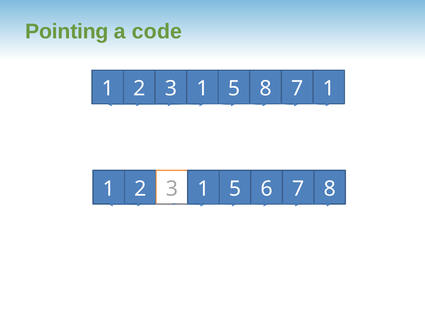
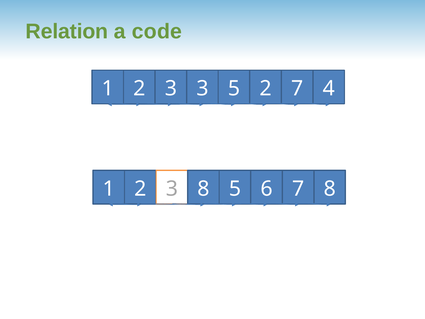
Pointing: Pointing -> Relation
1 at (202, 88): 1 -> 3
5 8: 8 -> 2
7 1: 1 -> 4
1 at (203, 189): 1 -> 8
